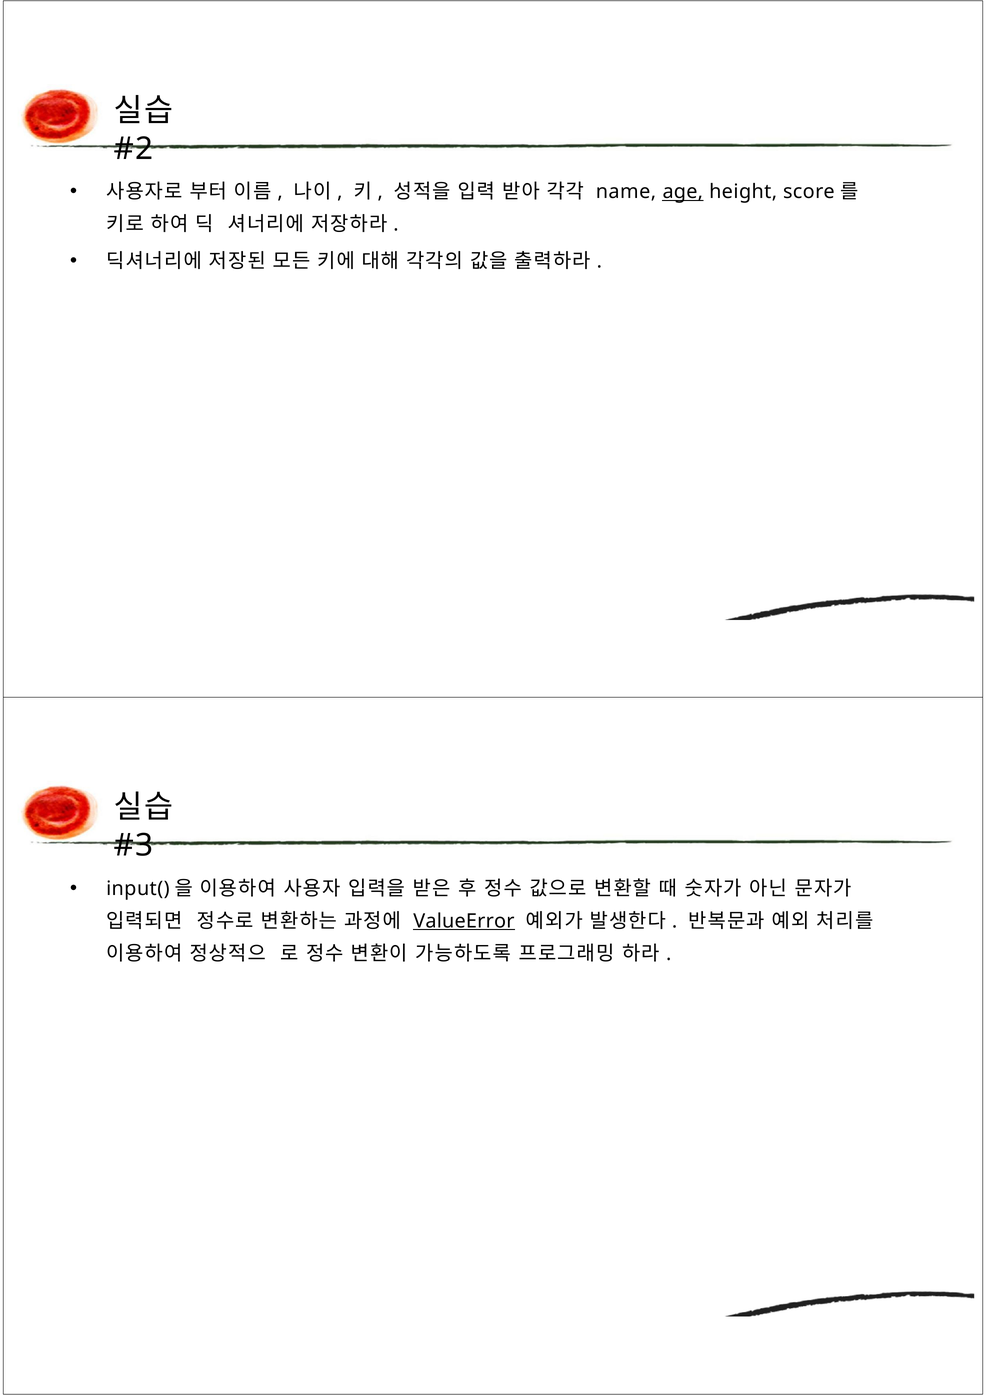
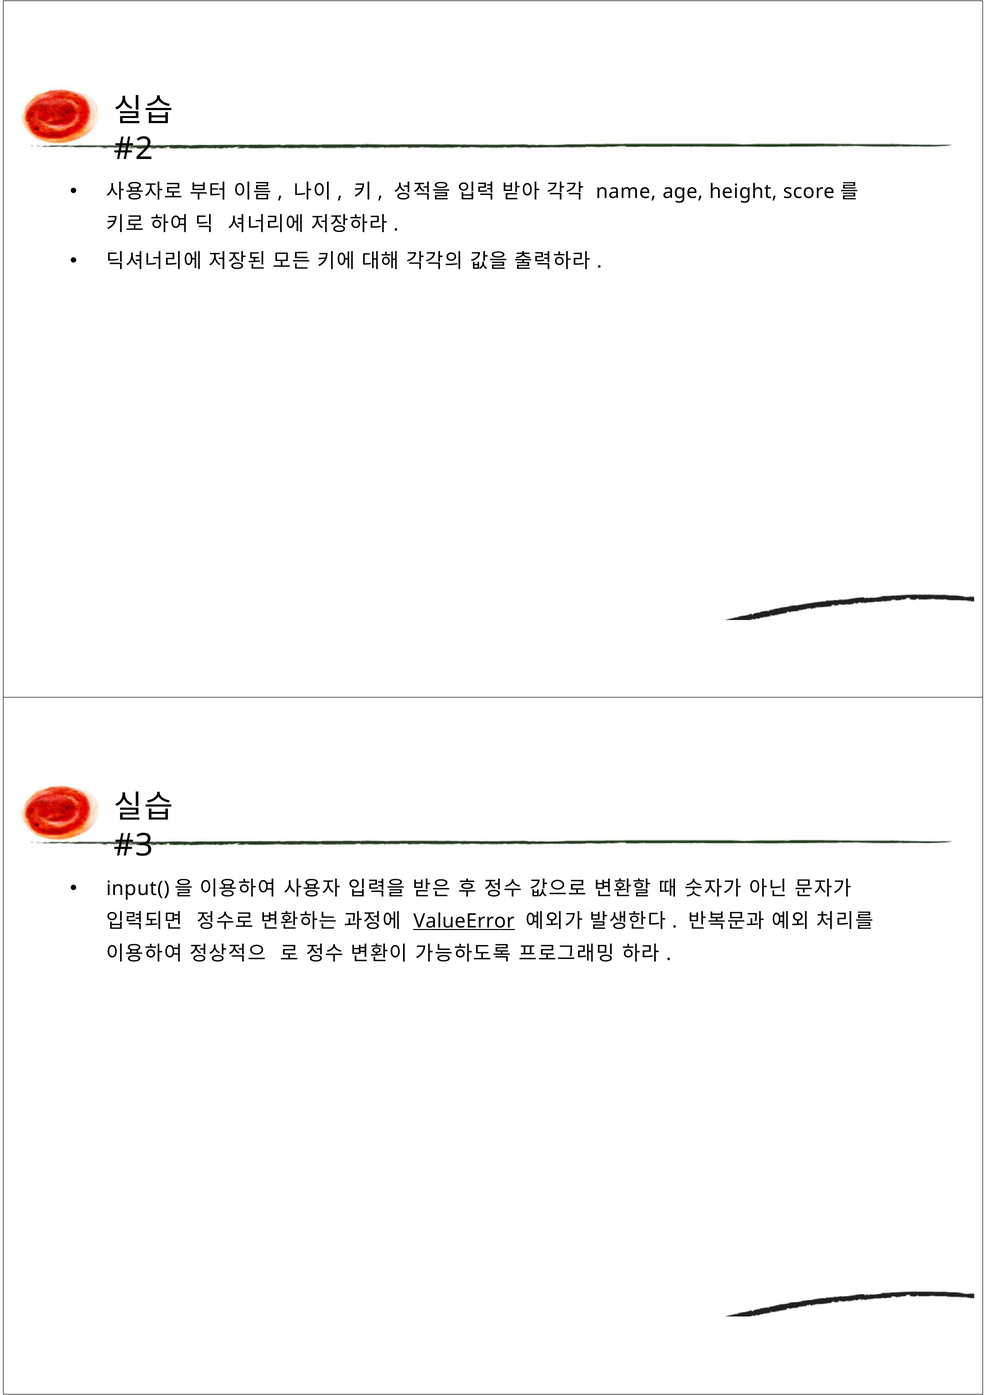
age underline: present -> none
